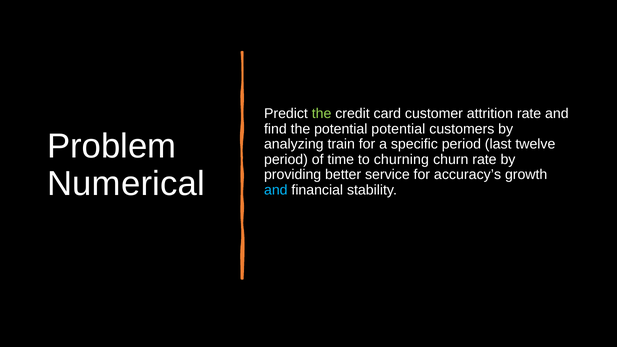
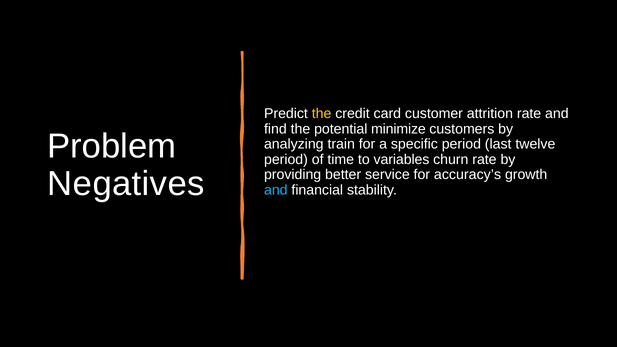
the at (322, 114) colour: light green -> yellow
potential potential: potential -> minimize
churning: churning -> variables
Numerical: Numerical -> Negatives
